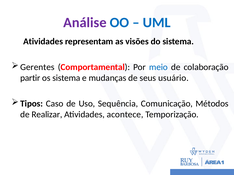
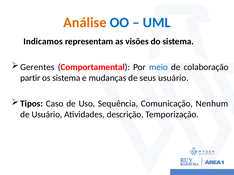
Análise colour: purple -> orange
Atividades at (43, 41): Atividades -> Indicamos
Métodos: Métodos -> Nenhum
de Realizar: Realizar -> Usuário
acontece: acontece -> descrição
